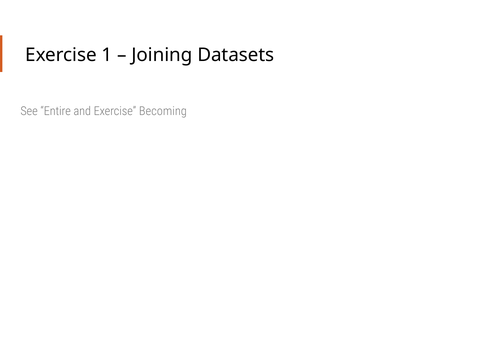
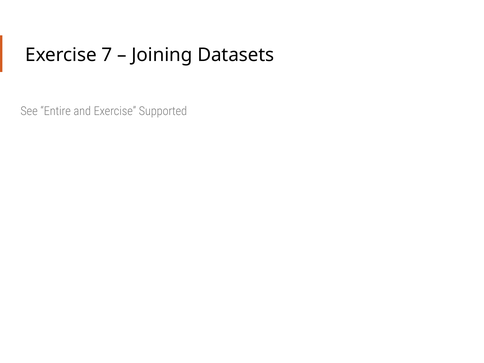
1: 1 -> 7
Becoming: Becoming -> Supported
